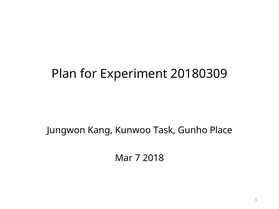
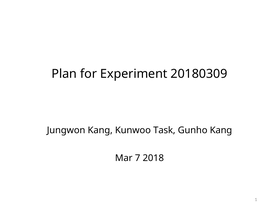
Gunho Place: Place -> Kang
